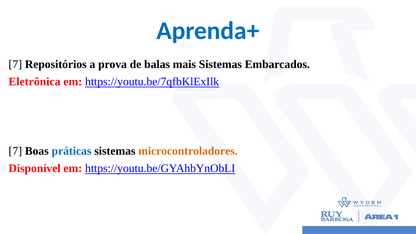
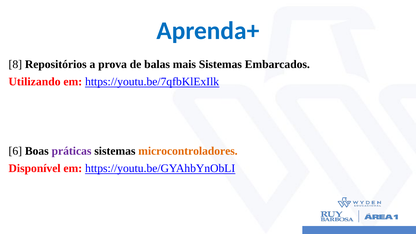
7 at (15, 64): 7 -> 8
Eletrônica: Eletrônica -> Utilizando
7 at (15, 151): 7 -> 6
práticas colour: blue -> purple
